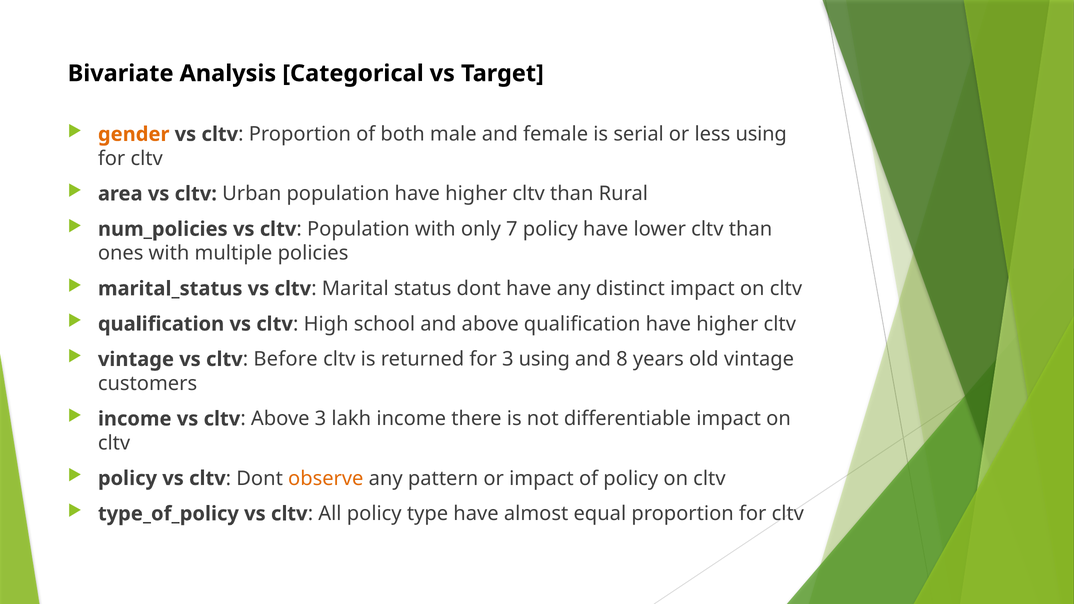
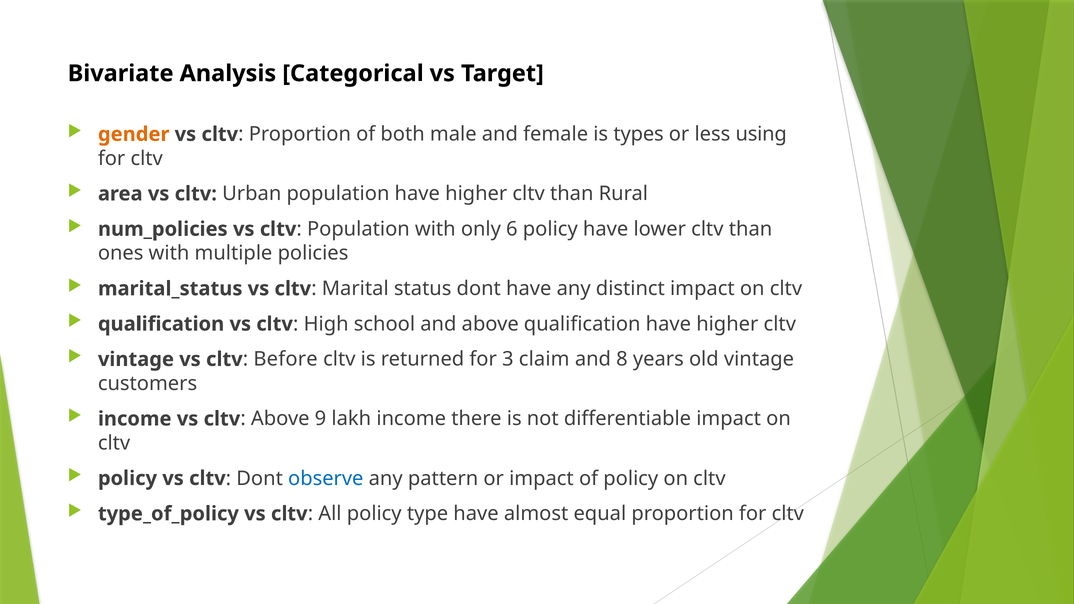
serial: serial -> types
7: 7 -> 6
3 using: using -> claim
Above 3: 3 -> 9
observe colour: orange -> blue
